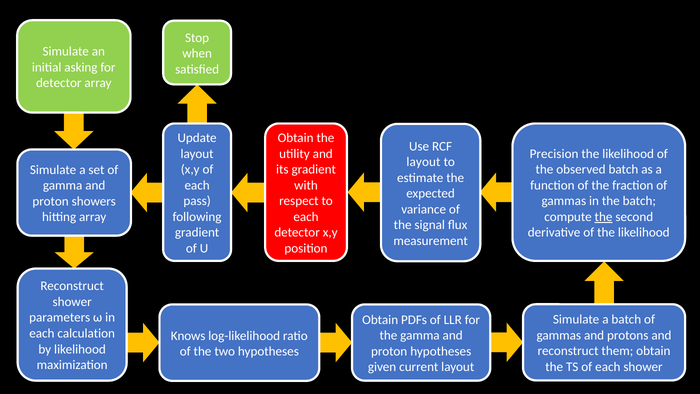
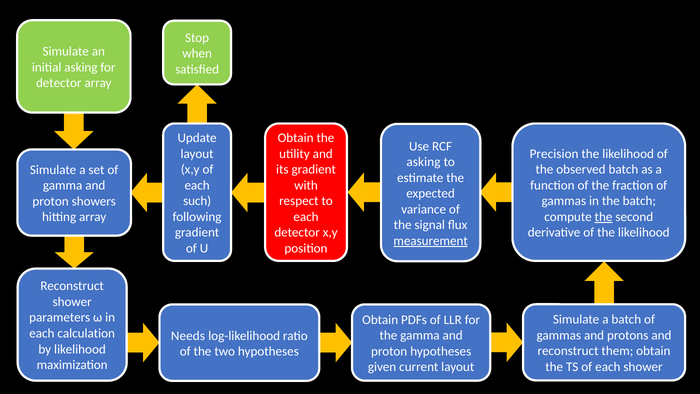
layout at (423, 162): layout -> asking
pass: pass -> such
measurement underline: none -> present
Knows: Knows -> Needs
